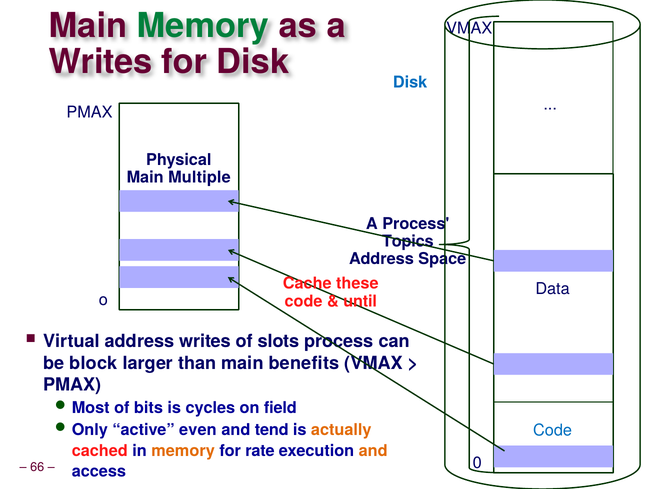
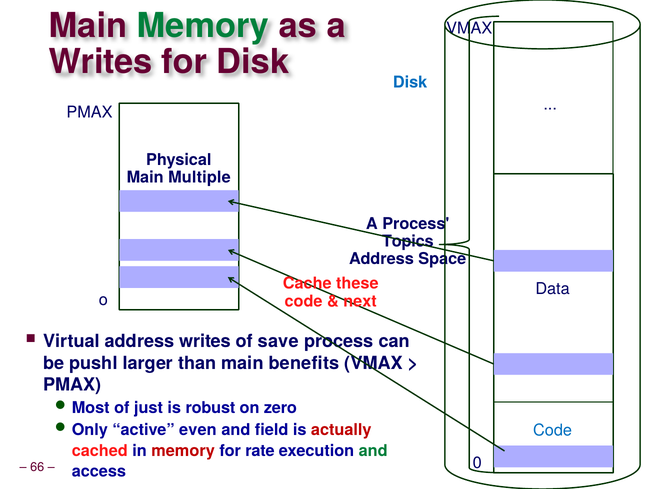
until: until -> next
slots: slots -> save
block: block -> pushl
bits: bits -> just
cycles: cycles -> robust
field: field -> zero
tend: tend -> field
actually colour: orange -> red
memory at (183, 450) colour: orange -> red
and at (373, 450) colour: orange -> green
